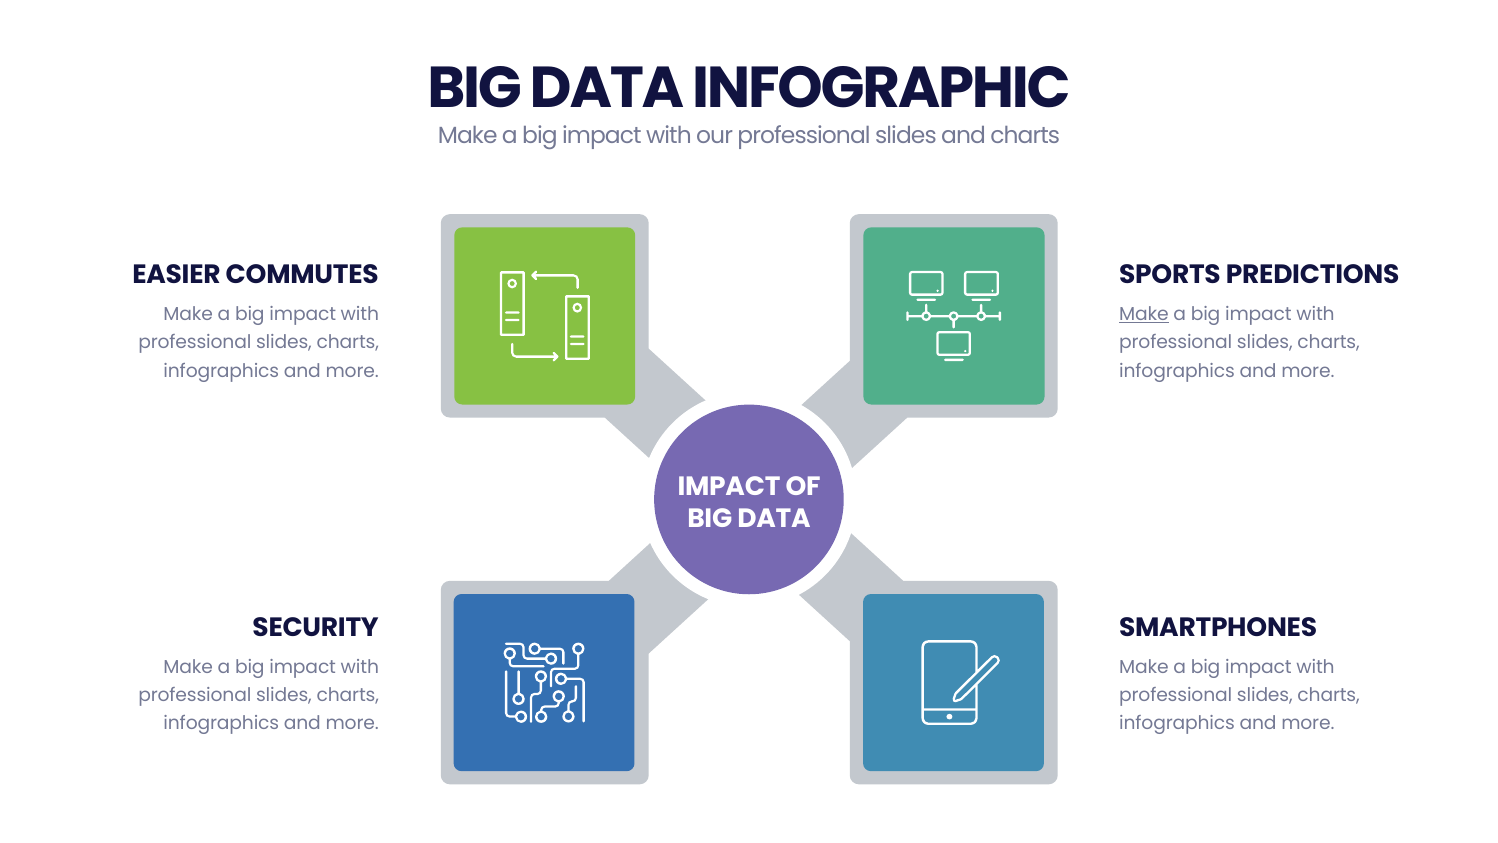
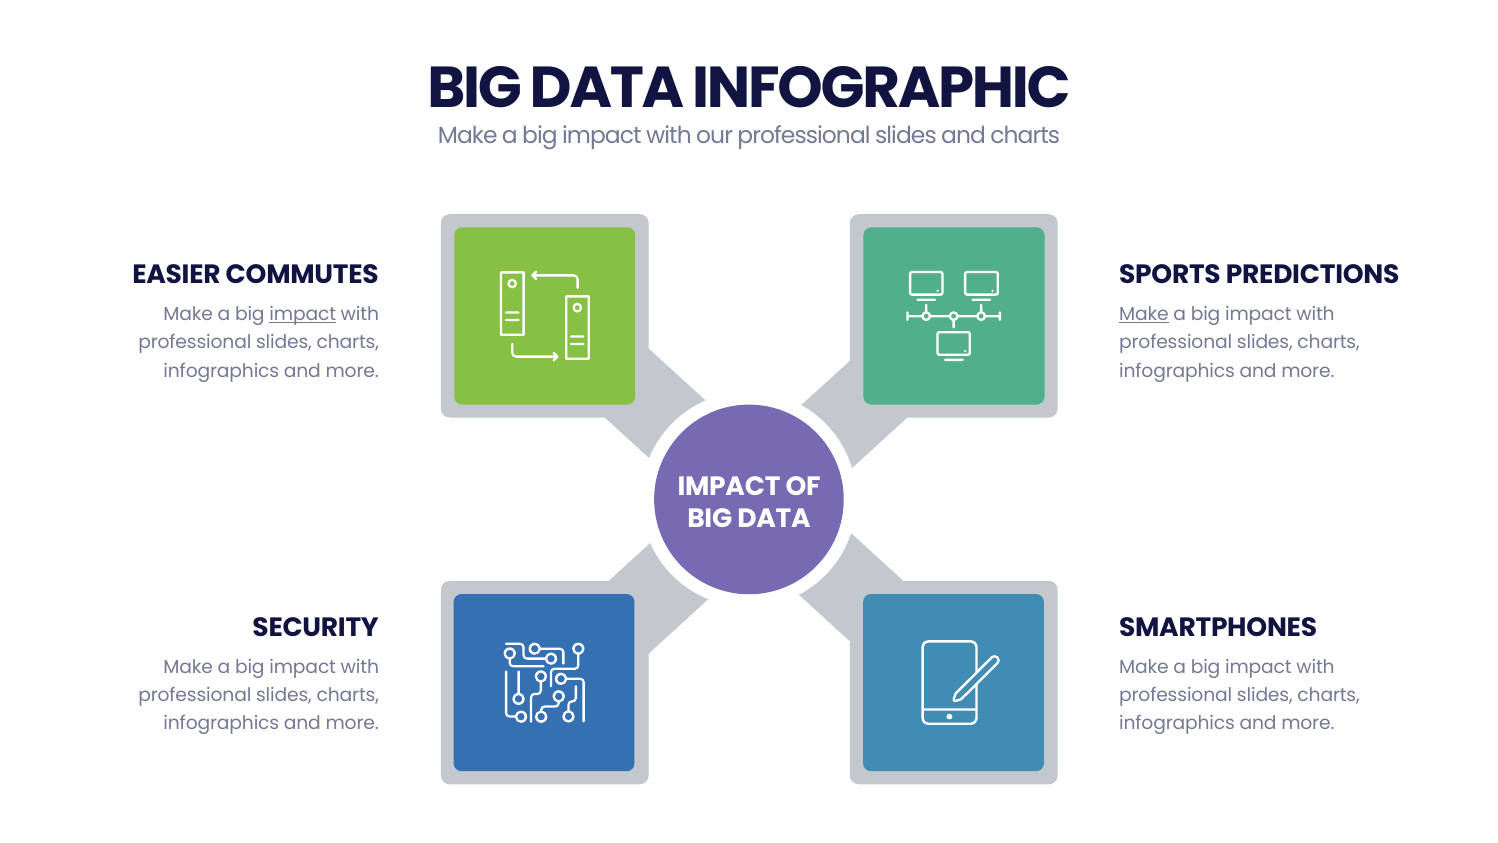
impact at (303, 315) underline: none -> present
